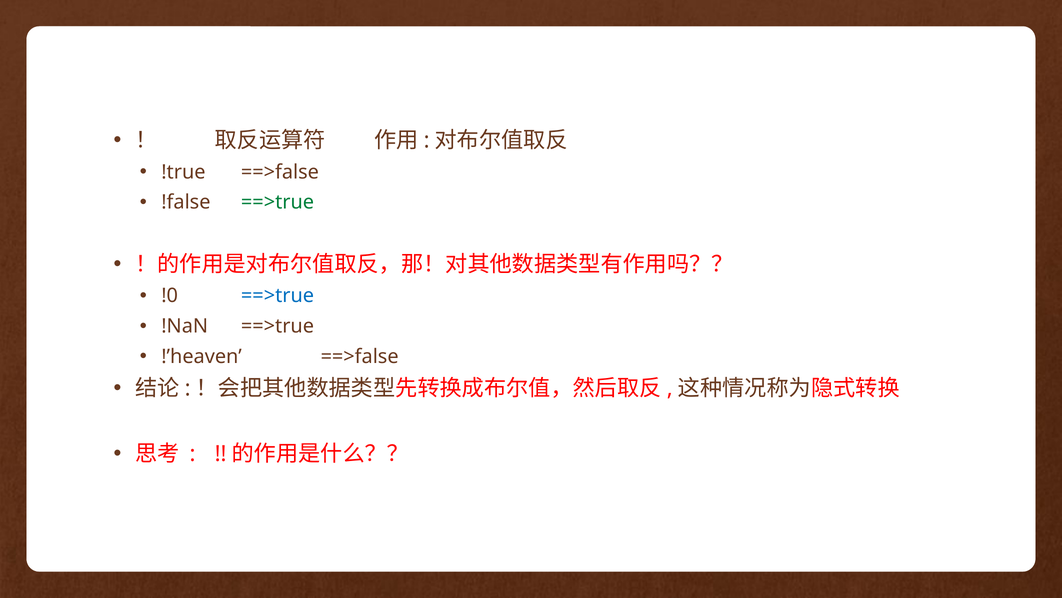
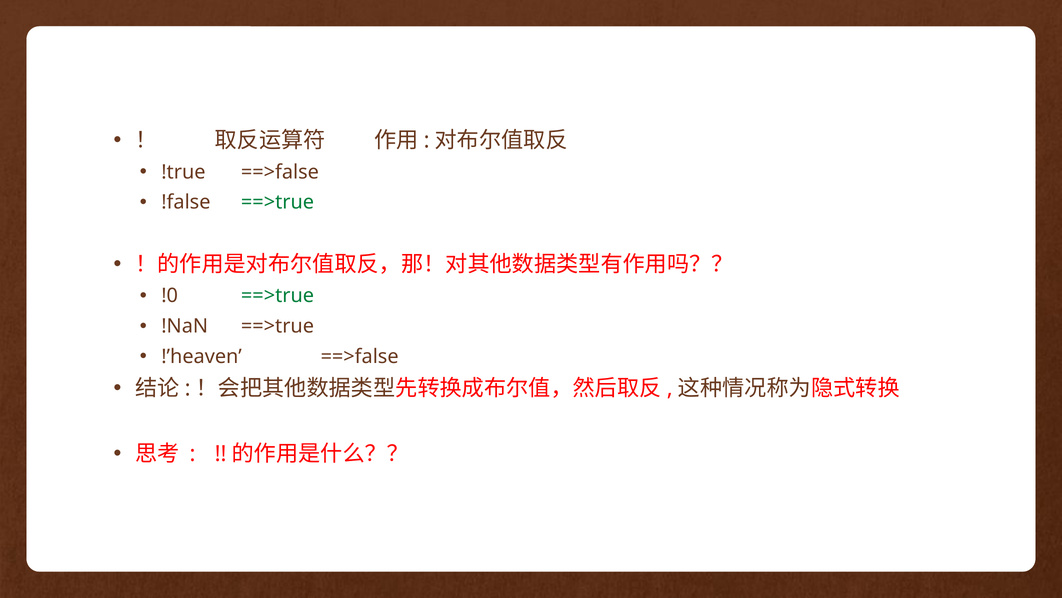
==>true at (278, 296) colour: blue -> green
